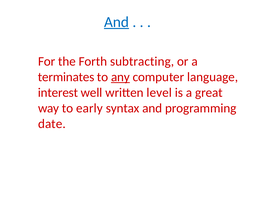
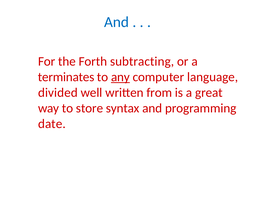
And at (117, 22) underline: present -> none
interest: interest -> divided
level: level -> from
early: early -> store
